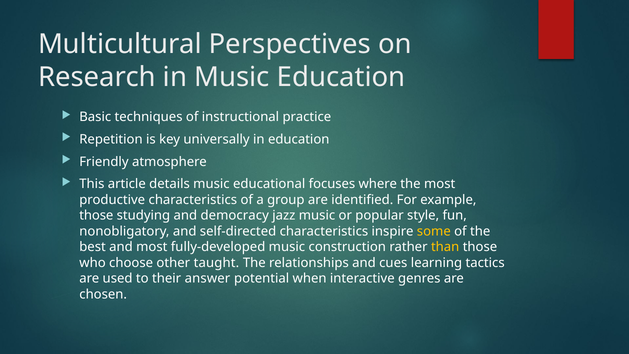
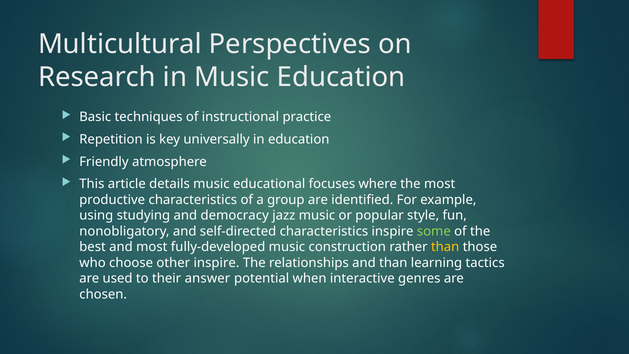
those at (96, 215): those -> using
some colour: yellow -> light green
other taught: taught -> inspire
and cues: cues -> than
